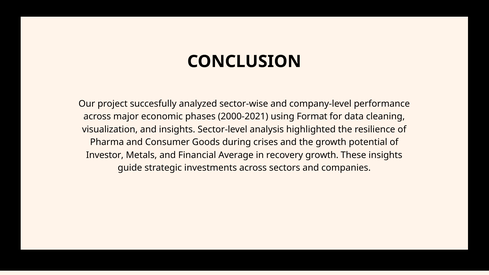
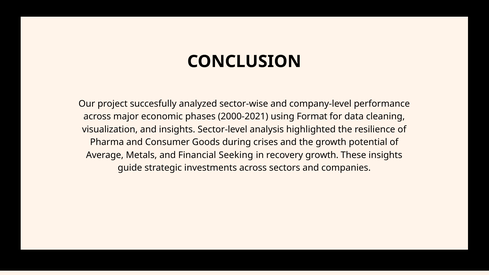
Investor: Investor -> Average
Average: Average -> Seeking
